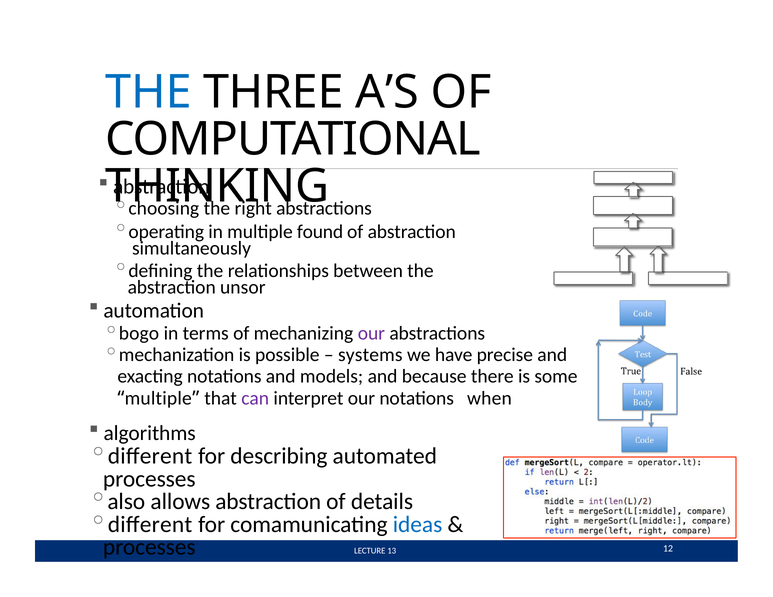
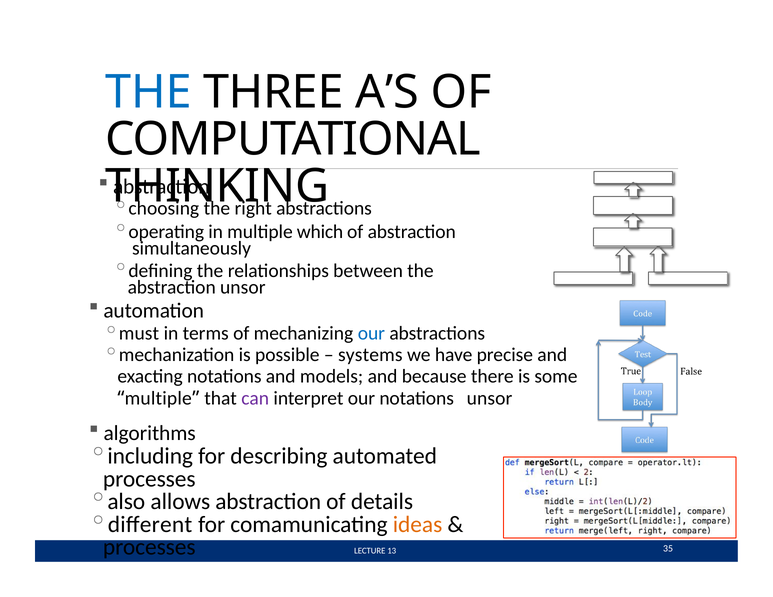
found: found -> which
bogo: bogo -> must
our at (371, 334) colour: purple -> blue
notations when: when -> unsor
diﬀerent at (150, 456): diﬀerent -> including
ideas colour: blue -> orange
12: 12 -> 35
